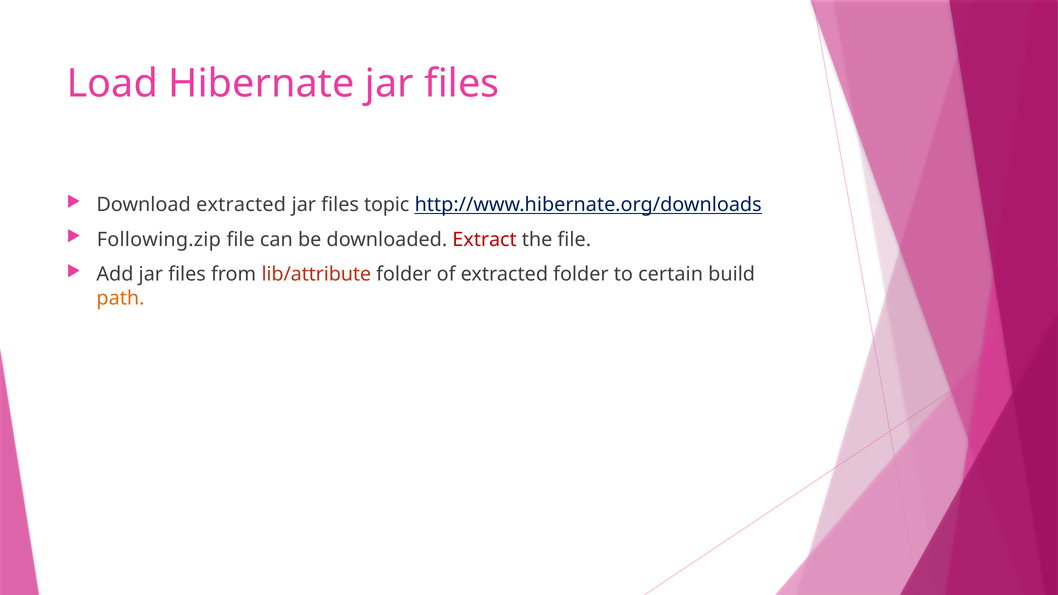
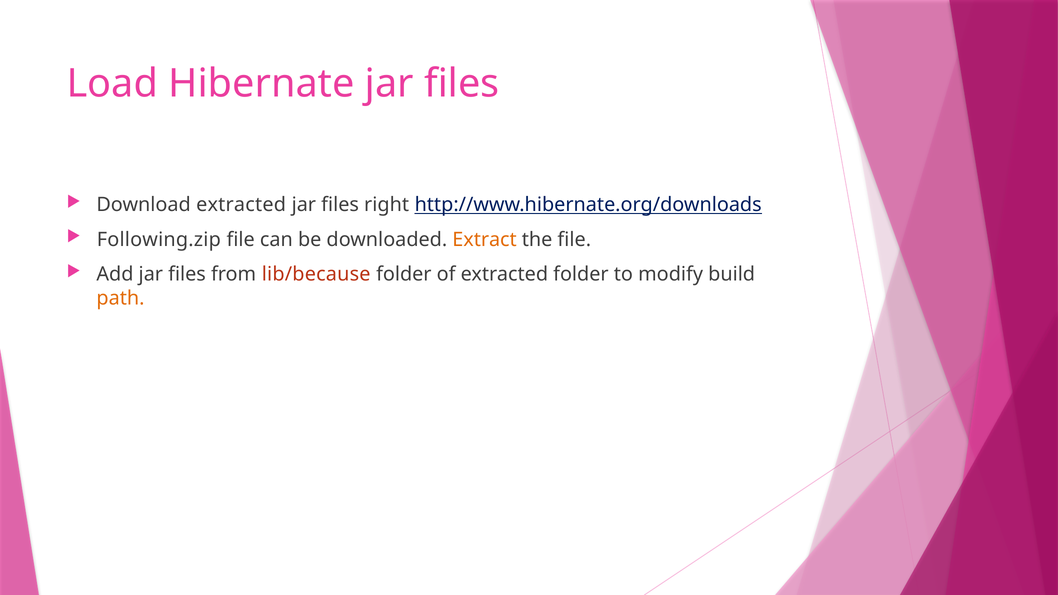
topic: topic -> right
Extract colour: red -> orange
lib/attribute: lib/attribute -> lib/because
certain: certain -> modify
